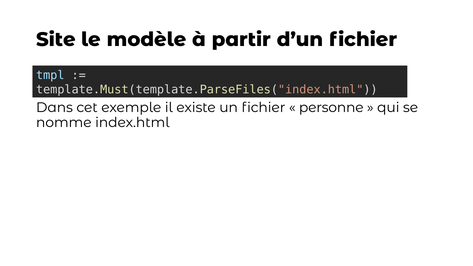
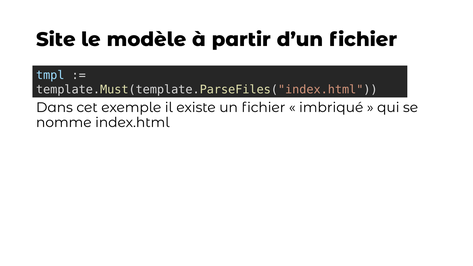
personne: personne -> imbriqué
